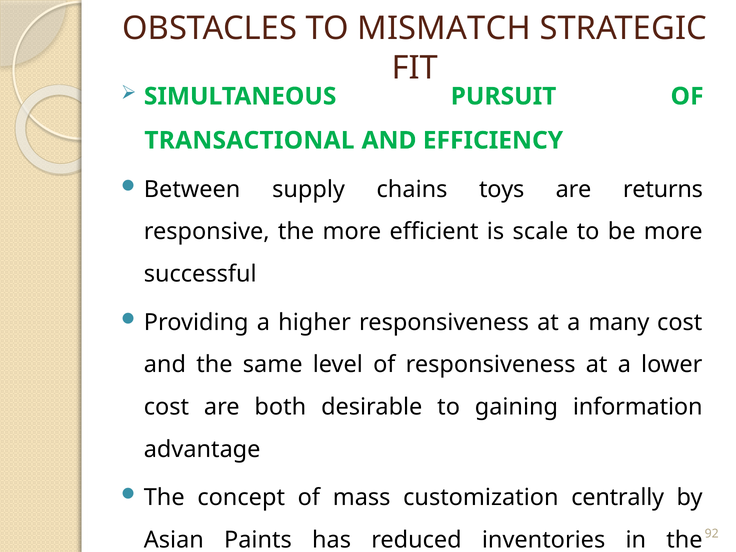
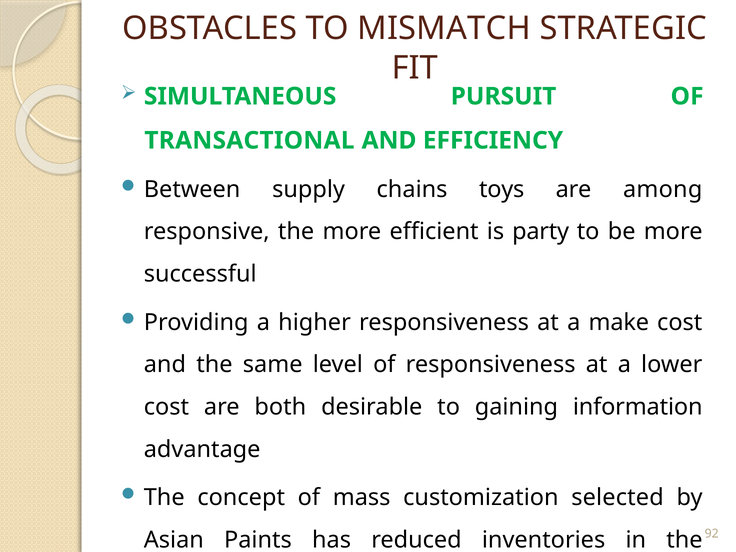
returns: returns -> among
scale: scale -> party
many: many -> make
centrally: centrally -> selected
